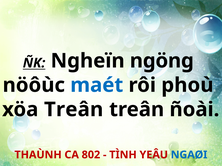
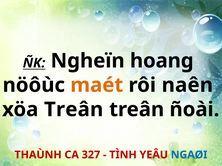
ngöng: ngöng -> hoang
maét colour: blue -> orange
phoù: phoù -> naên
802: 802 -> 327
